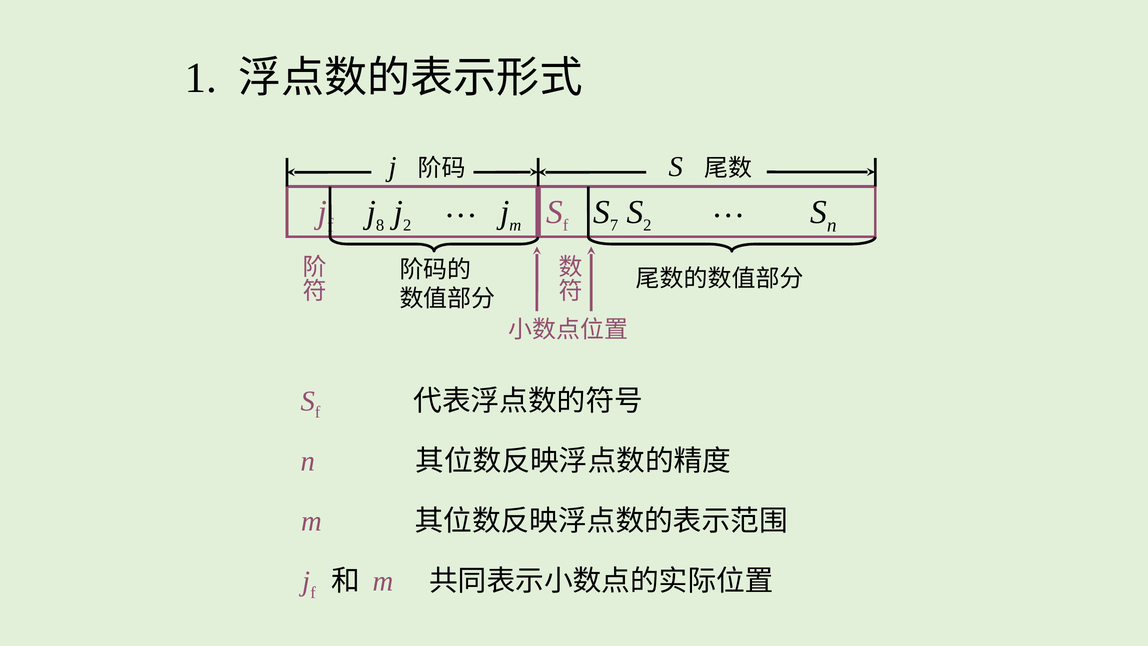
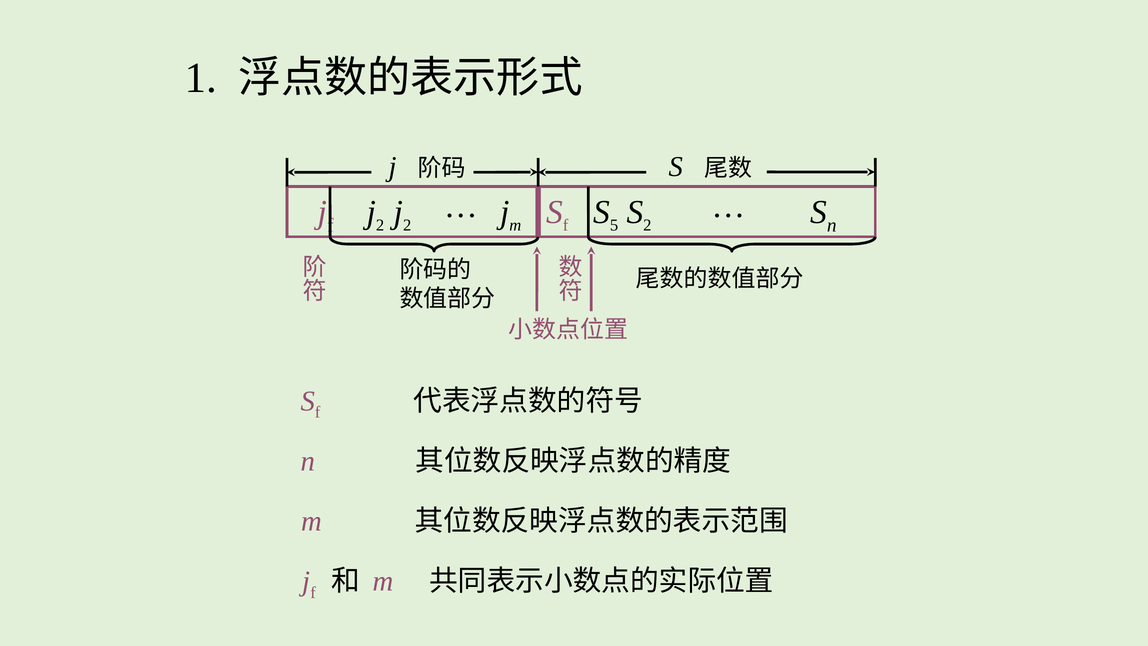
8 at (380, 225): 8 -> 2
7: 7 -> 5
